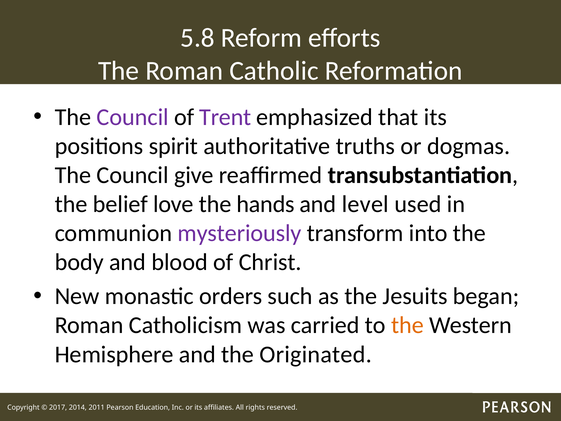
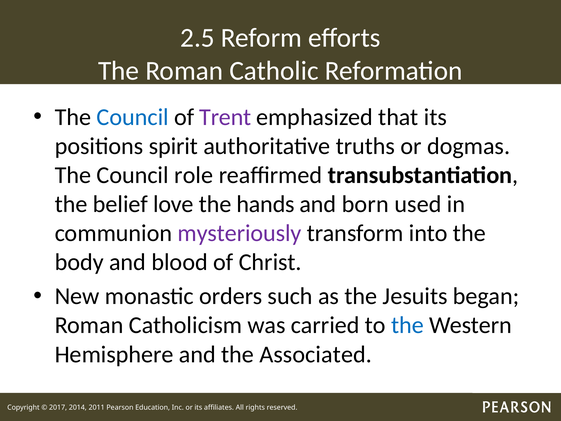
5.8: 5.8 -> 2.5
Council at (133, 117) colour: purple -> blue
give: give -> role
level: level -> born
the at (407, 325) colour: orange -> blue
Originated: Originated -> Associated
